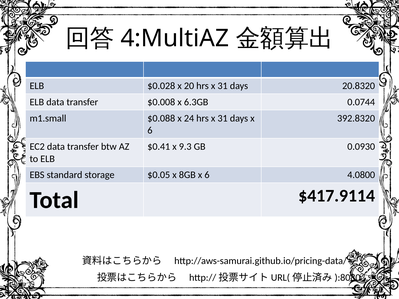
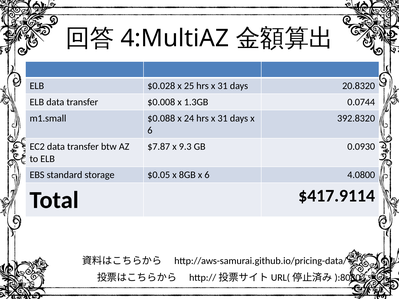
20: 20 -> 25
6.3GB: 6.3GB -> 1.3GB
$0.41: $0.41 -> $7.87
